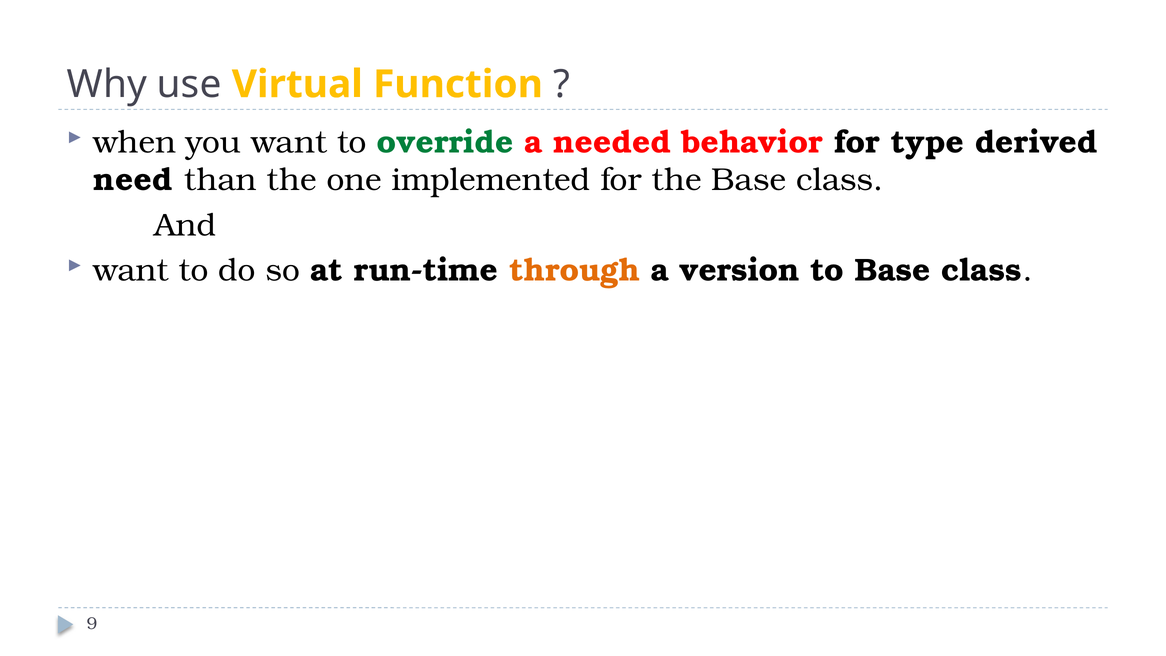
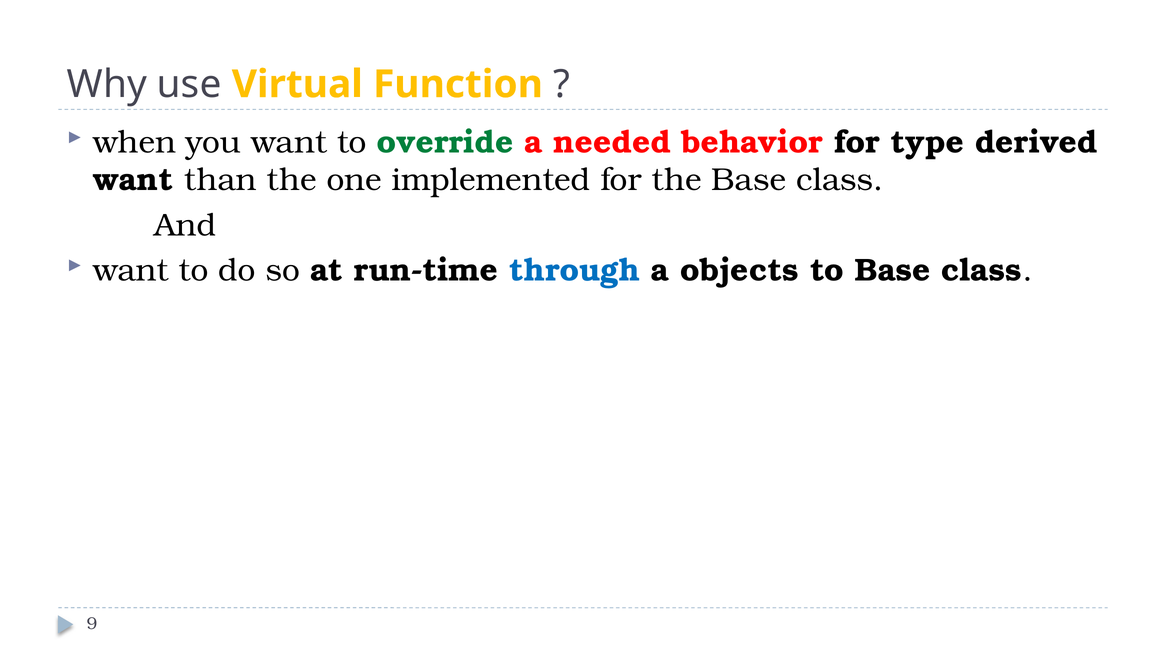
need at (133, 180): need -> want
through colour: orange -> blue
version: version -> objects
